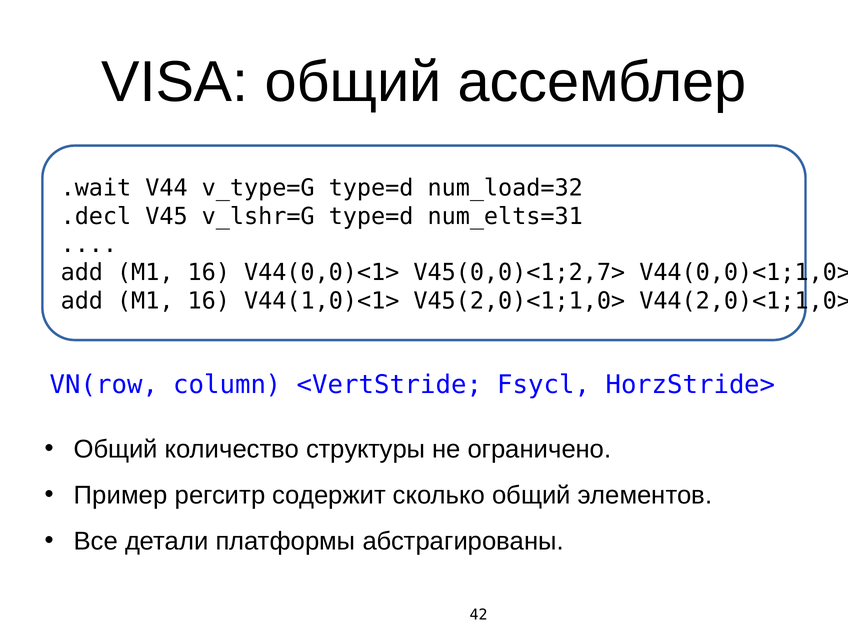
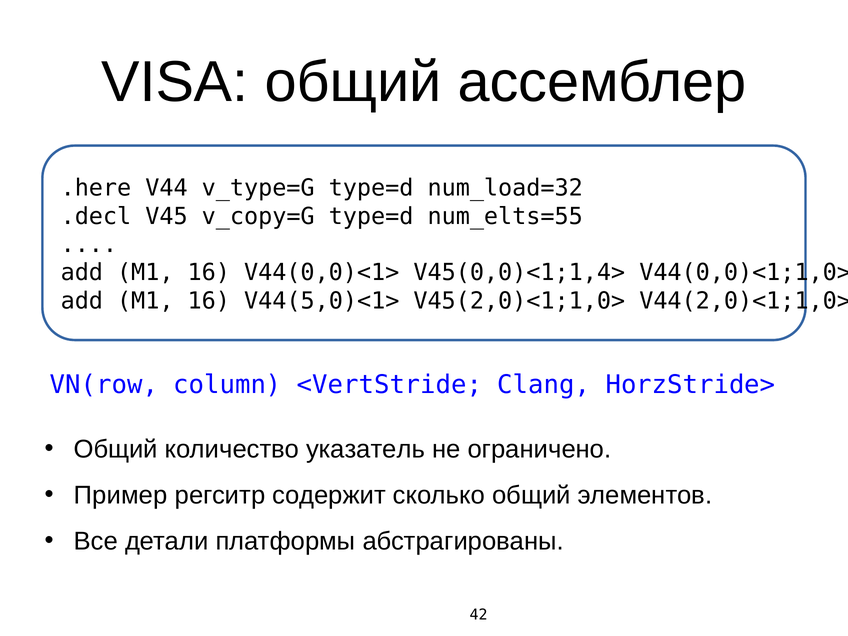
.wait: .wait -> .here
v_lshr=G: v_lshr=G -> v_copy=G
num_elts=31: num_elts=31 -> num_elts=55
V45(0,0)<1;2,7>: V45(0,0)<1;2,7> -> V45(0,0)<1;1,4>
V44(1,0)<1>: V44(1,0)<1> -> V44(5,0)<1>
Fsycl: Fsycl -> Clang
структуры: структуры -> указатель
